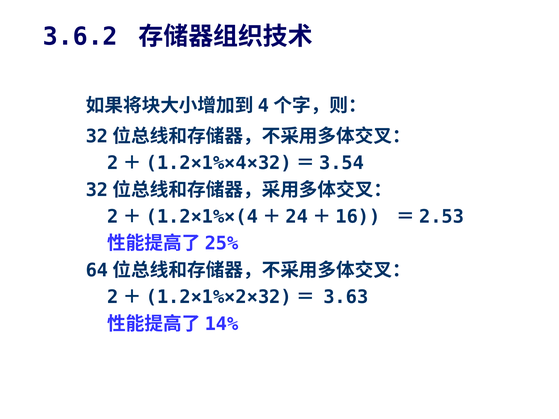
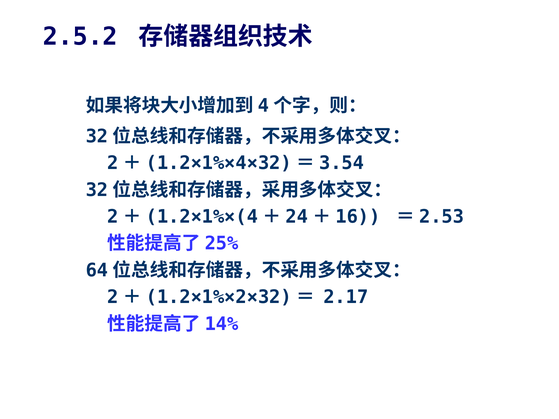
3.6.2: 3.6.2 -> 2.5.2
3.63: 3.63 -> 2.17
